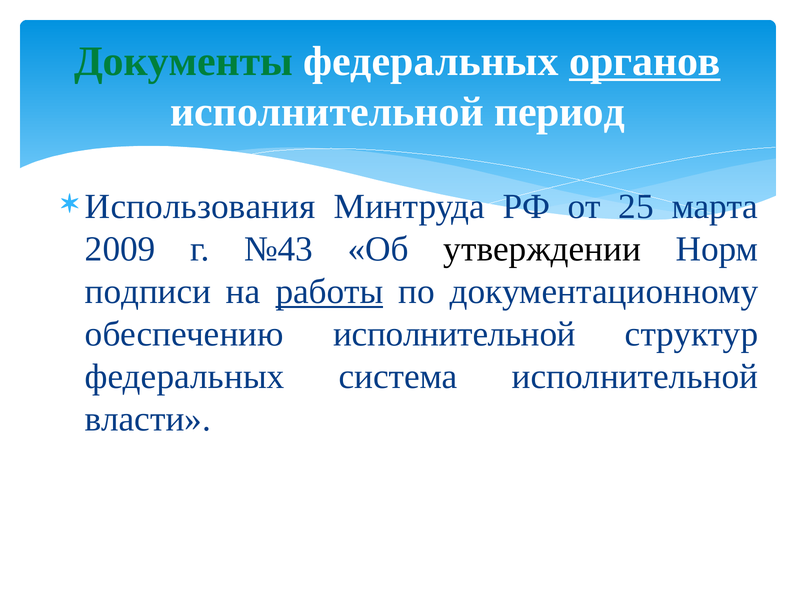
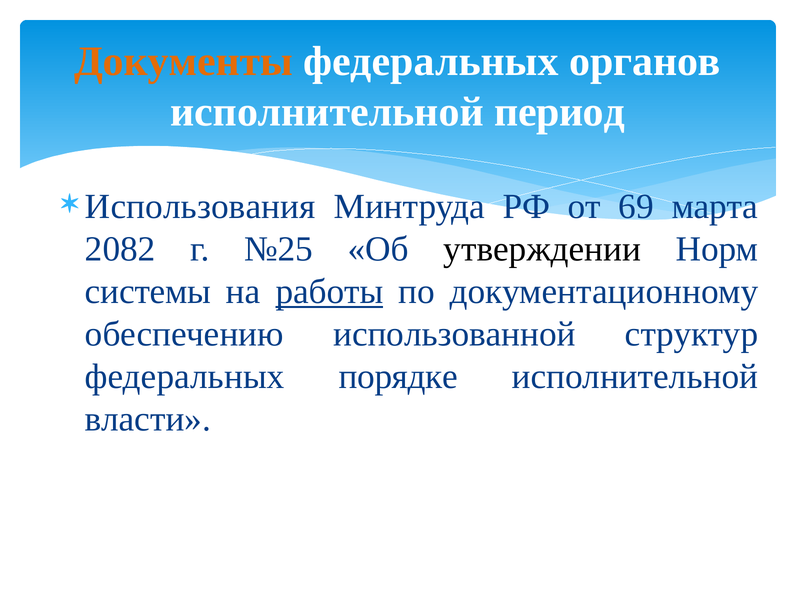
Документы colour: green -> orange
органов underline: present -> none
25: 25 -> 69
2009: 2009 -> 2082
№43: №43 -> №25
подписи: подписи -> системы
обеспечению исполнительной: исполнительной -> использованной
система: система -> порядке
